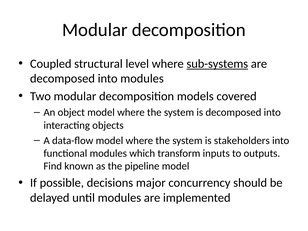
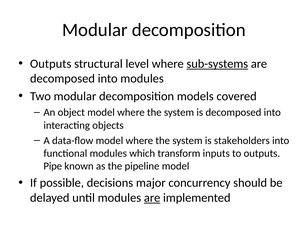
Coupled at (51, 64): Coupled -> Outputs
Find: Find -> Pipe
are at (152, 198) underline: none -> present
